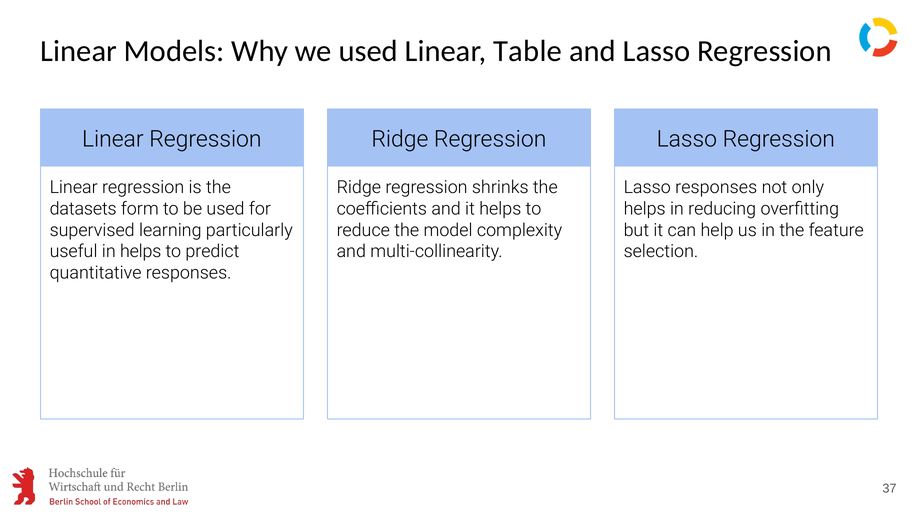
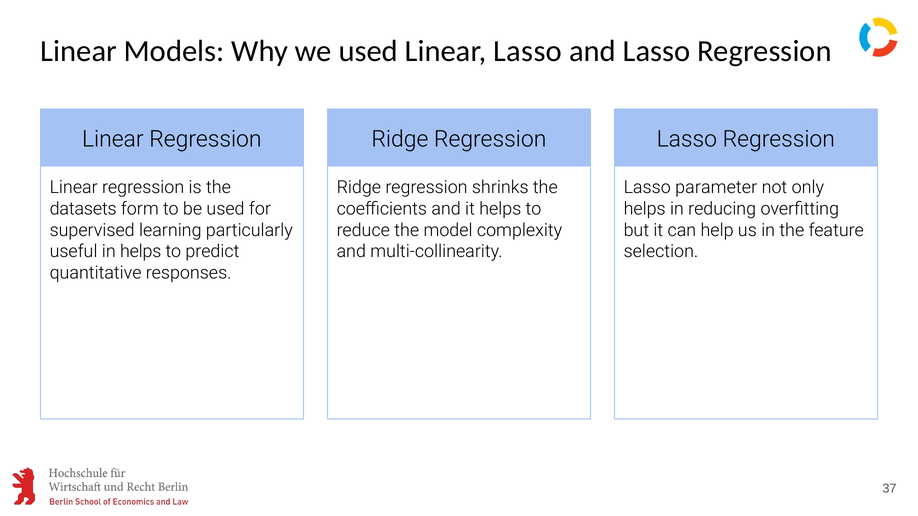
Linear Table: Table -> Lasso
Lasso responses: responses -> parameter
